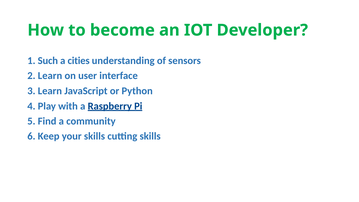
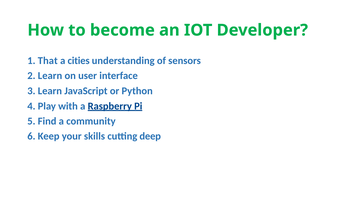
Such: Such -> That
cutting skills: skills -> deep
